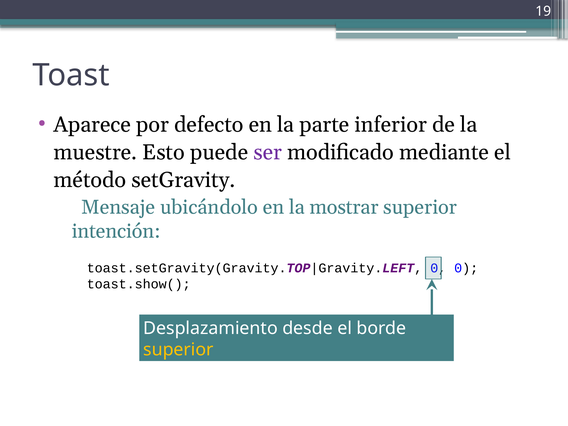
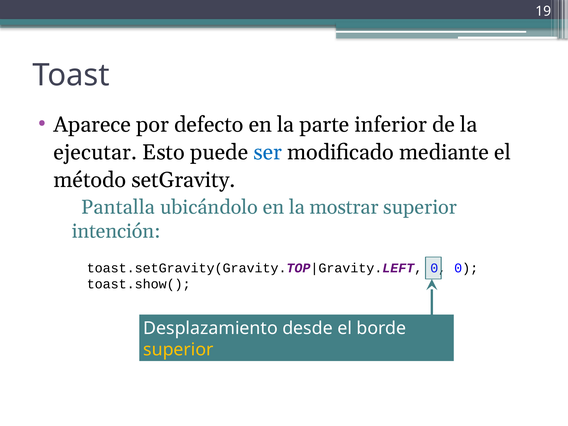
muestre: muestre -> ejecutar
ser colour: purple -> blue
Mensaje: Mensaje -> Pantalla
